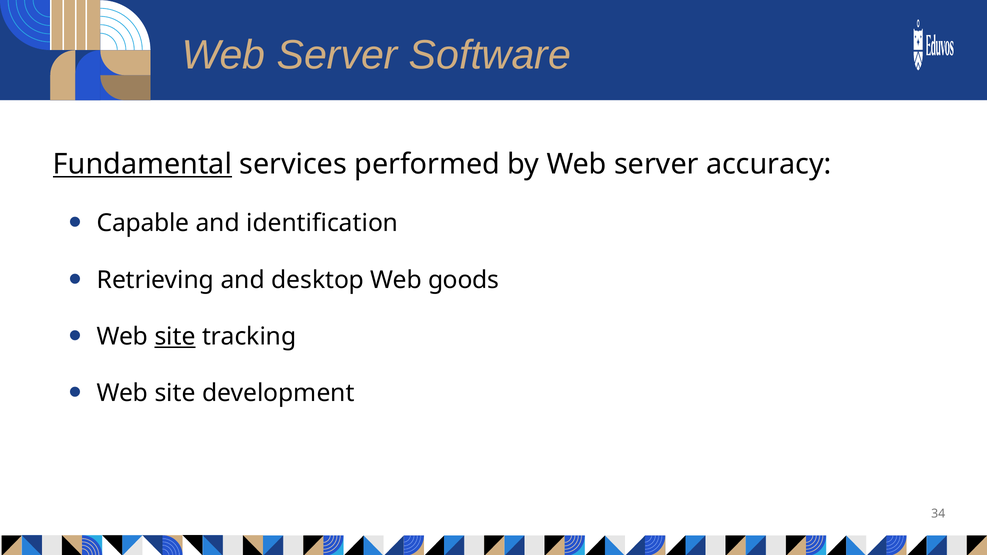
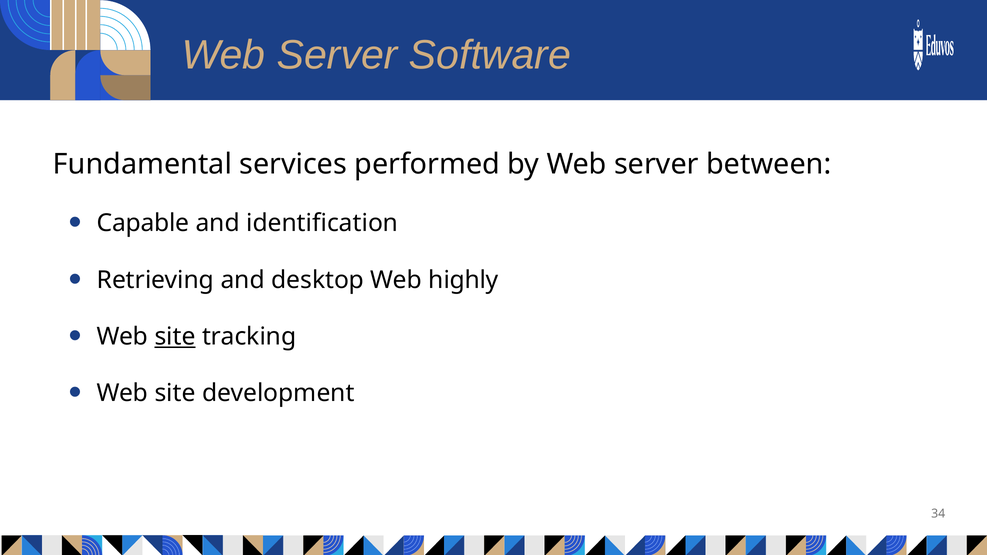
Fundamental underline: present -> none
accuracy: accuracy -> between
goods: goods -> highly
